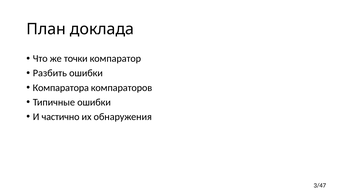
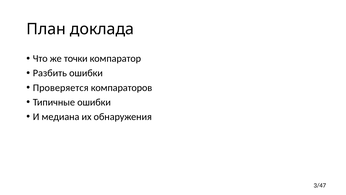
Компаратора: Компаратора -> Проверяется
частично: частично -> медиана
